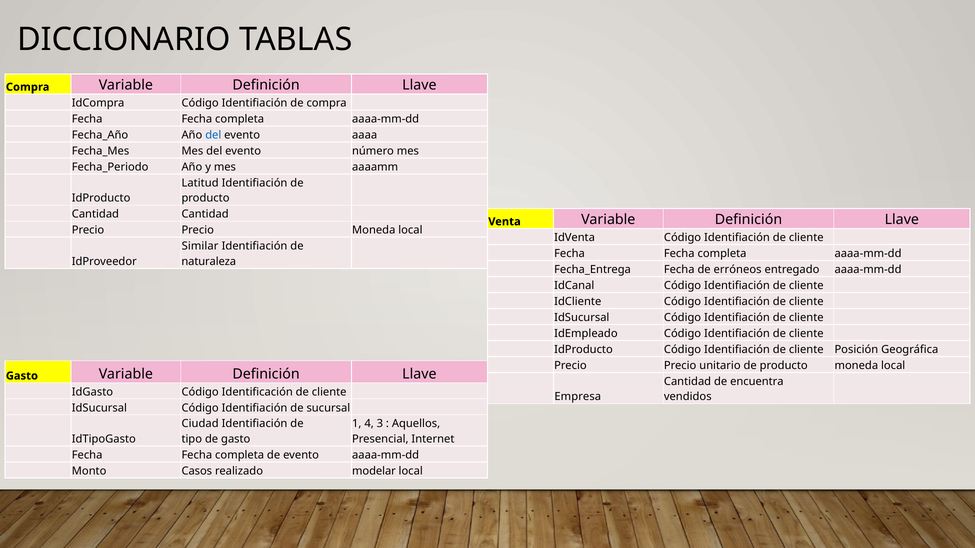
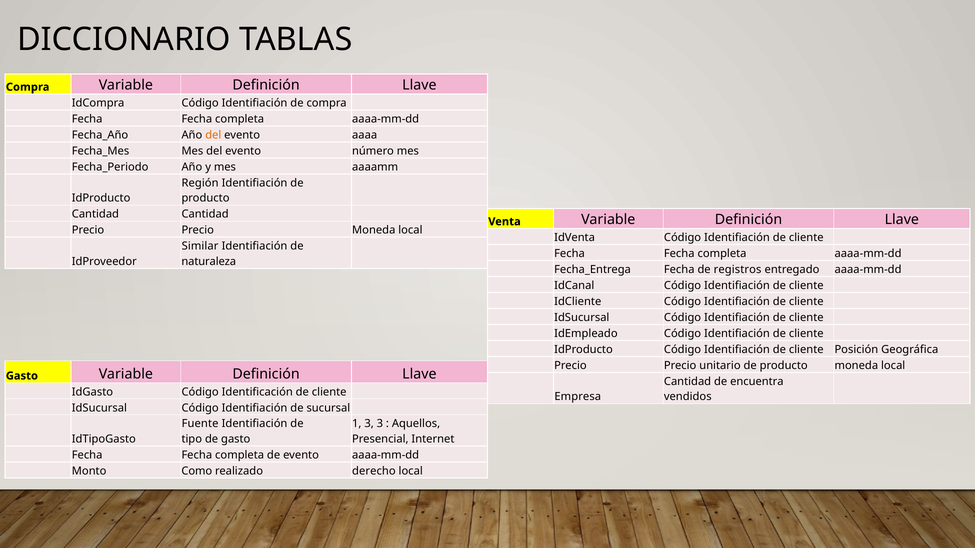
del at (213, 135) colour: blue -> orange
Latitud: Latitud -> Región
erróneos: erróneos -> registros
Ciudad: Ciudad -> Fuente
1 4: 4 -> 3
Casos: Casos -> Como
modelar: modelar -> derecho
